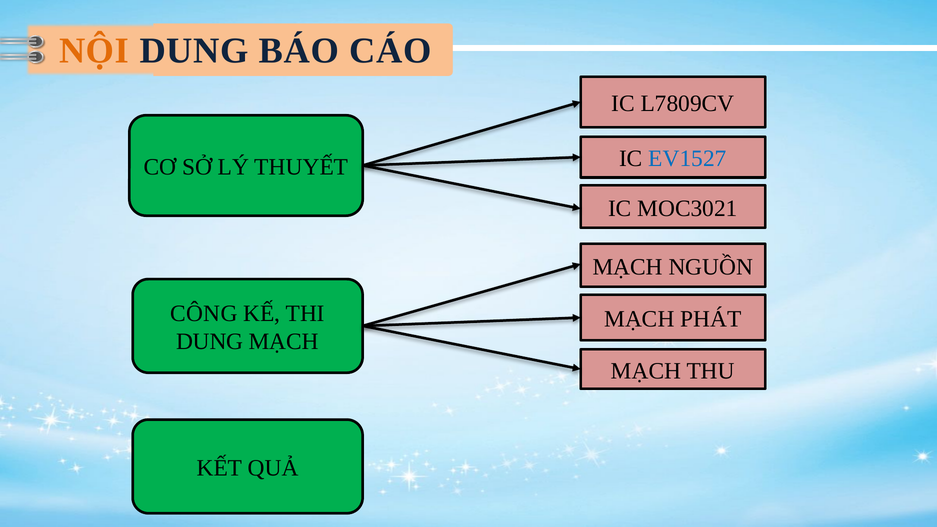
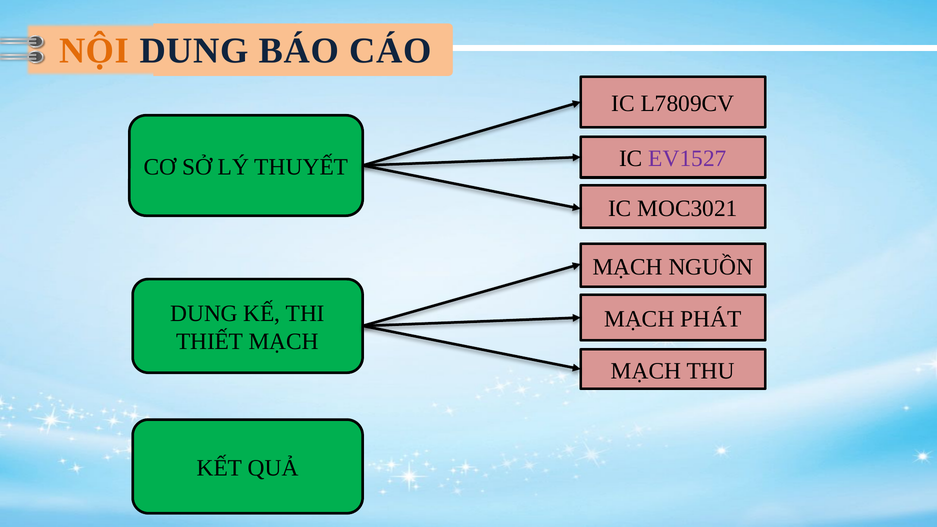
EV1527 colour: blue -> purple
CÔNG at (204, 314): CÔNG -> DUNG
DUNG at (210, 342): DUNG -> THIẾT
